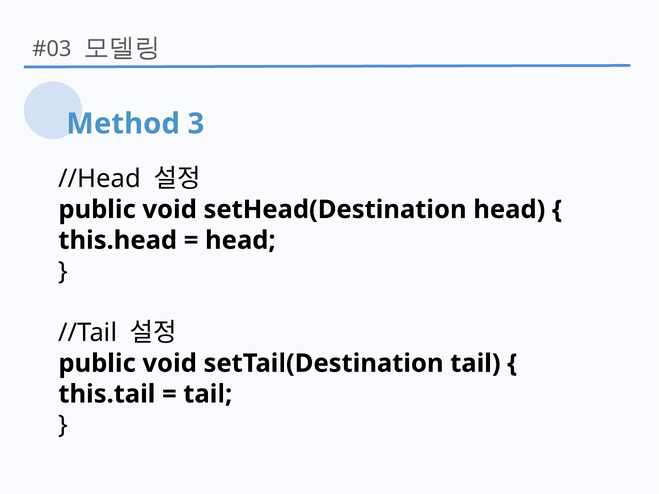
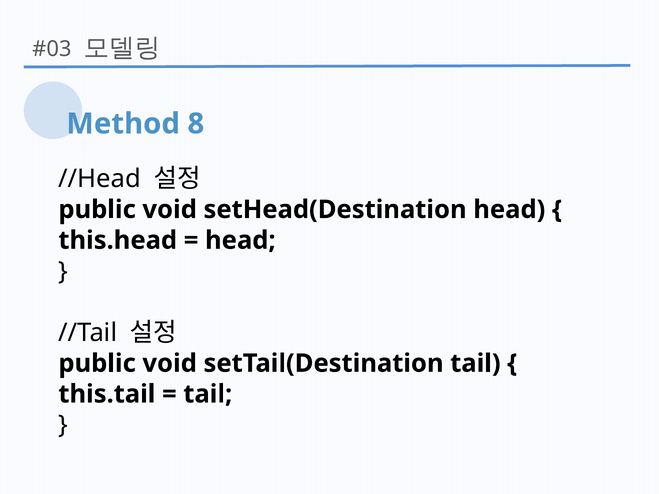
3: 3 -> 8
